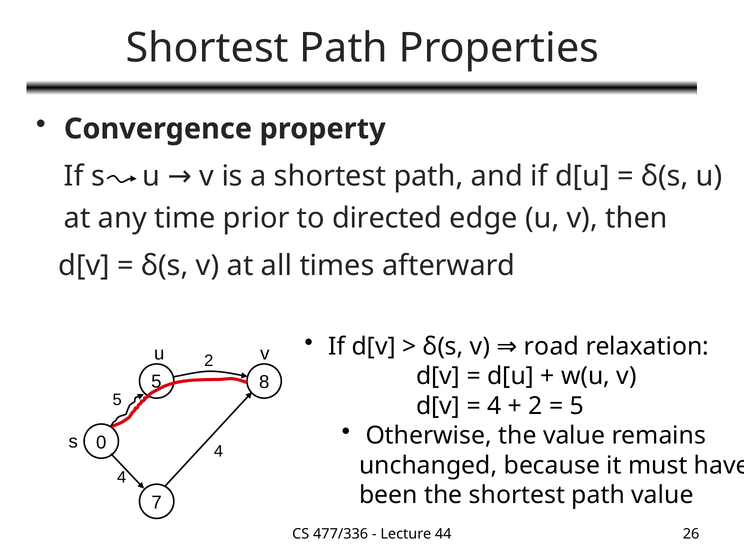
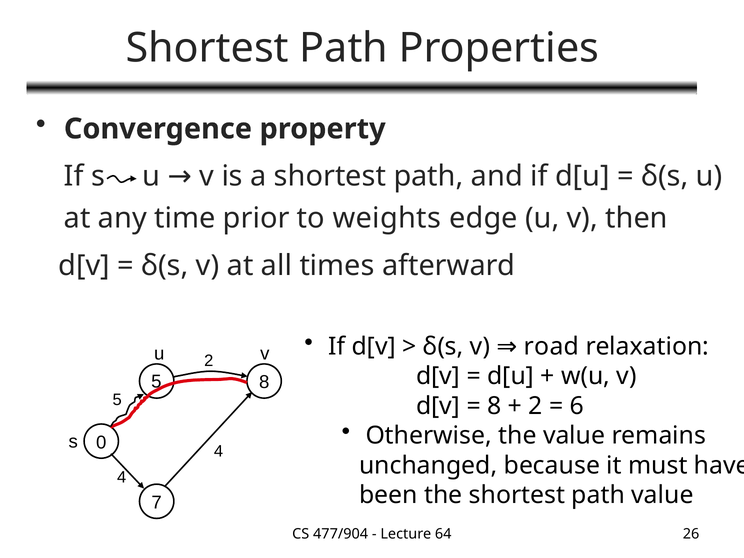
directed: directed -> weights
4 at (494, 406): 4 -> 8
5 at (577, 406): 5 -> 6
477/336: 477/336 -> 477/904
44: 44 -> 64
